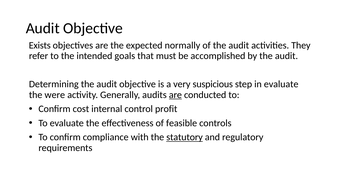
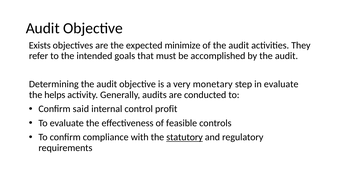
normally: normally -> minimize
suspicious: suspicious -> monetary
were: were -> helps
are at (175, 95) underline: present -> none
cost: cost -> said
